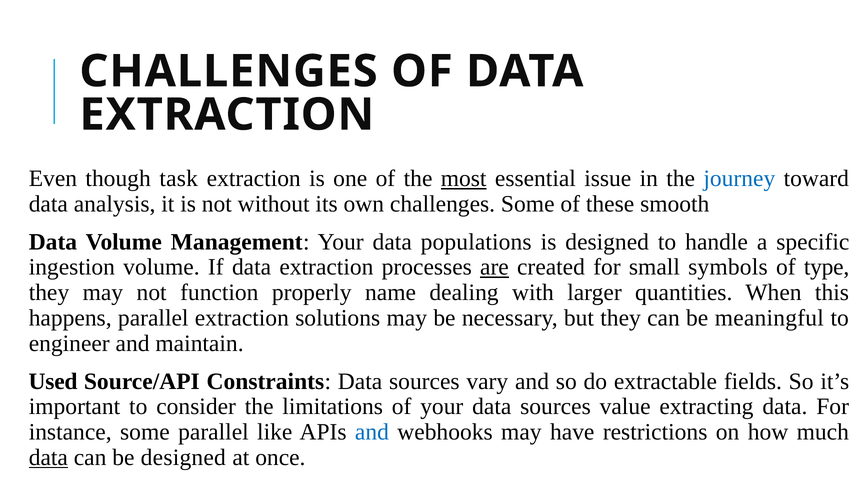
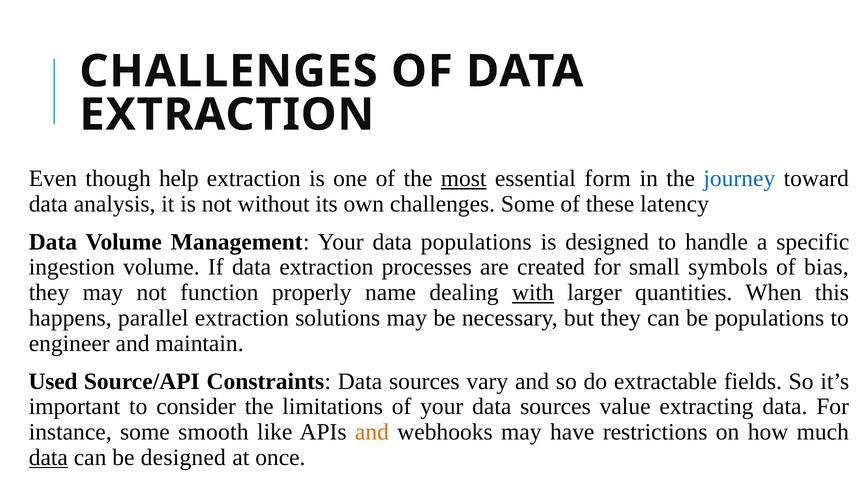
task: task -> help
issue: issue -> form
smooth: smooth -> latency
are underline: present -> none
type: type -> bias
with underline: none -> present
be meaningful: meaningful -> populations
some parallel: parallel -> smooth
and at (372, 432) colour: blue -> orange
